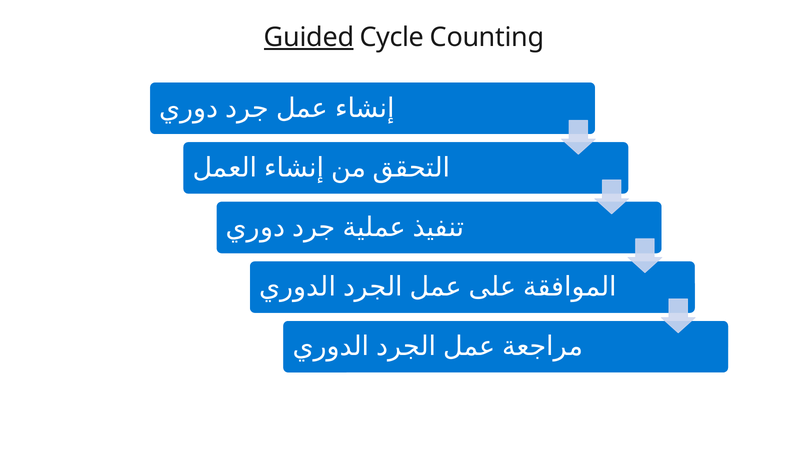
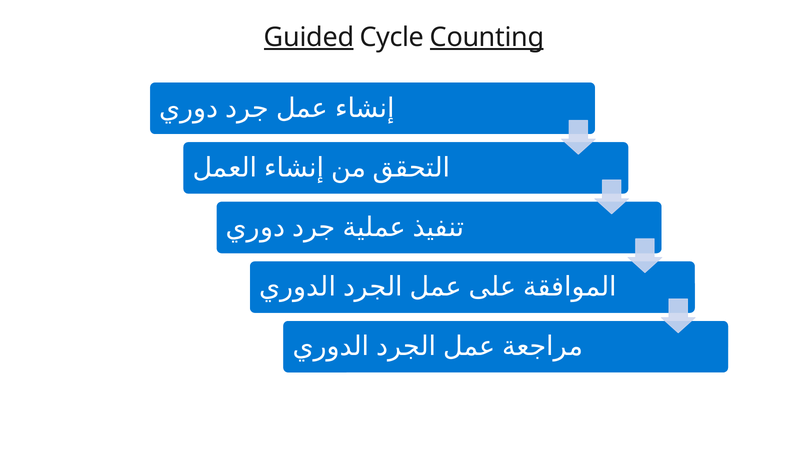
Counting underline: none -> present
